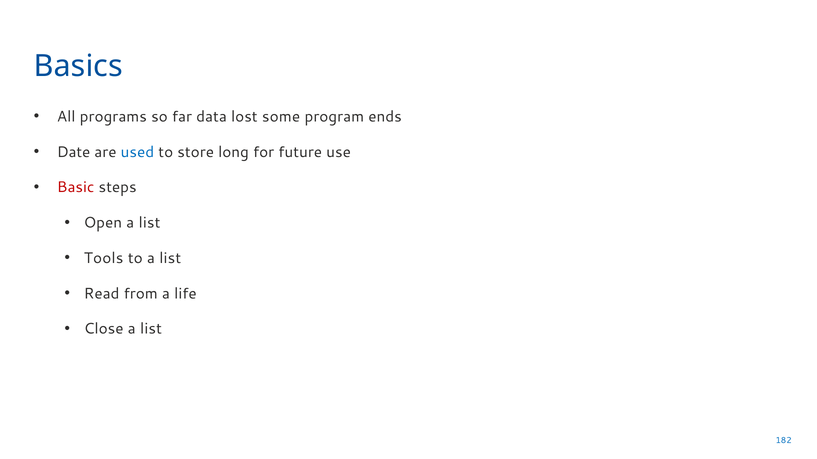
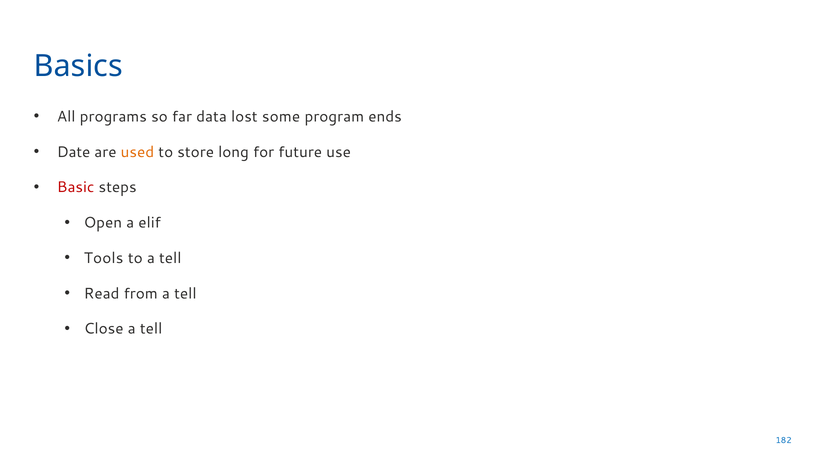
used colour: blue -> orange
Open a list: list -> elif
to a list: list -> tell
from a life: life -> tell
Close a list: list -> tell
